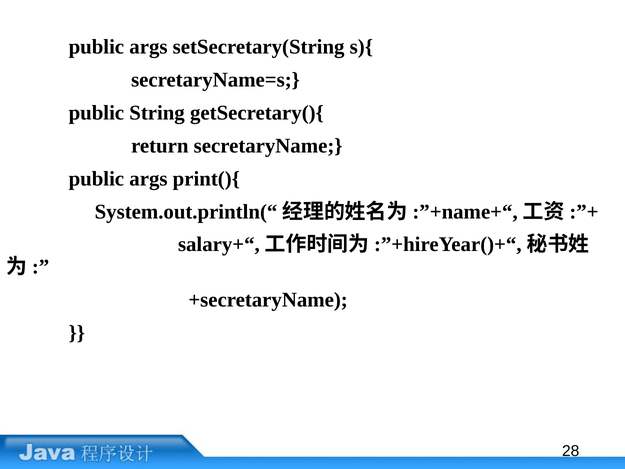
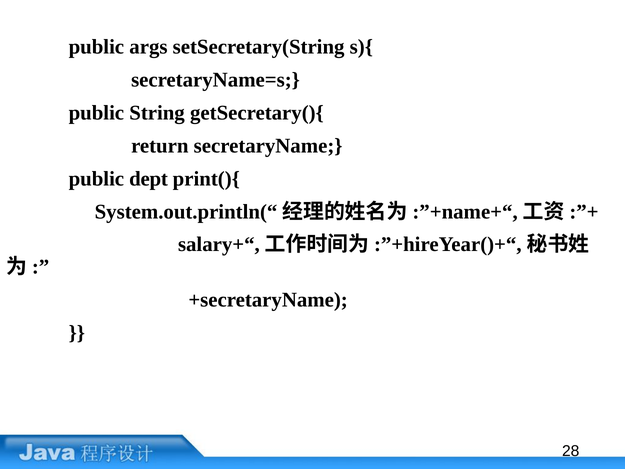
args at (148, 179): args -> dept
